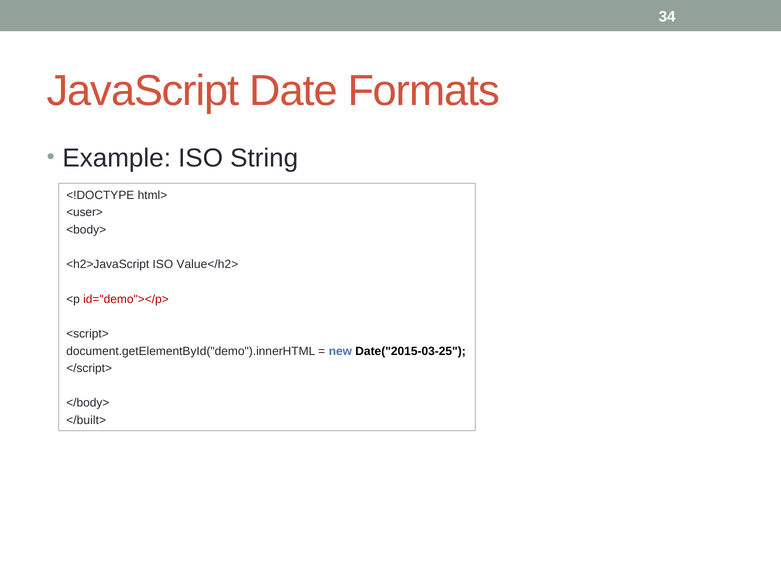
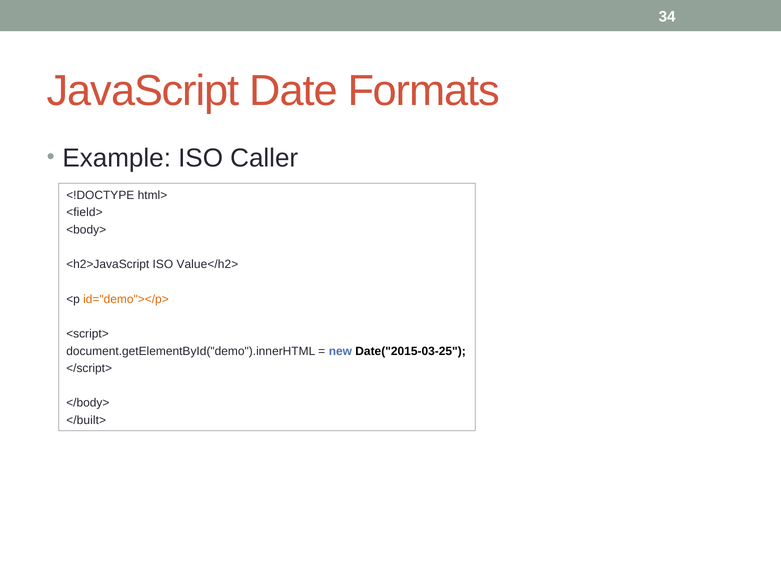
String: String -> Caller
<user>: <user> -> <field>
id="demo"></p> colour: red -> orange
